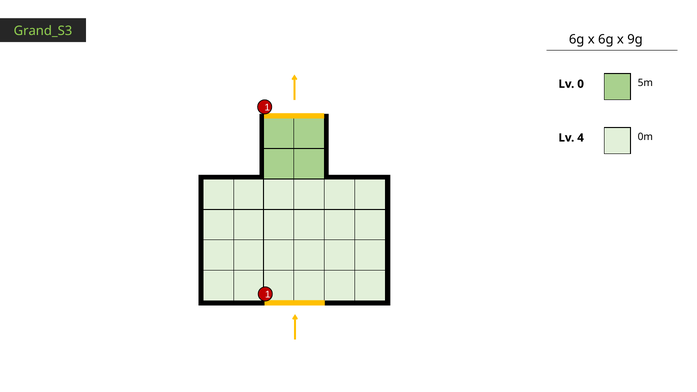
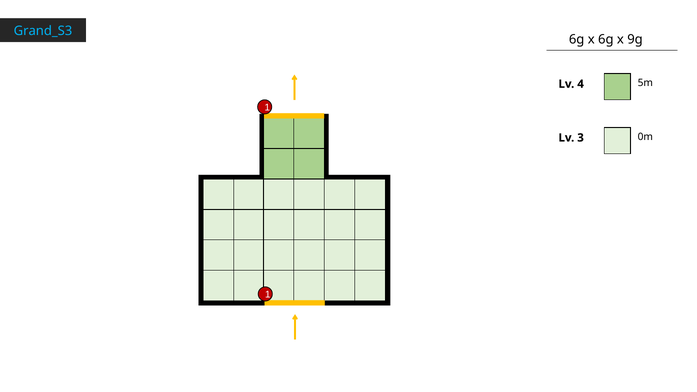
Grand_S3 colour: light green -> light blue
0: 0 -> 4
4: 4 -> 3
